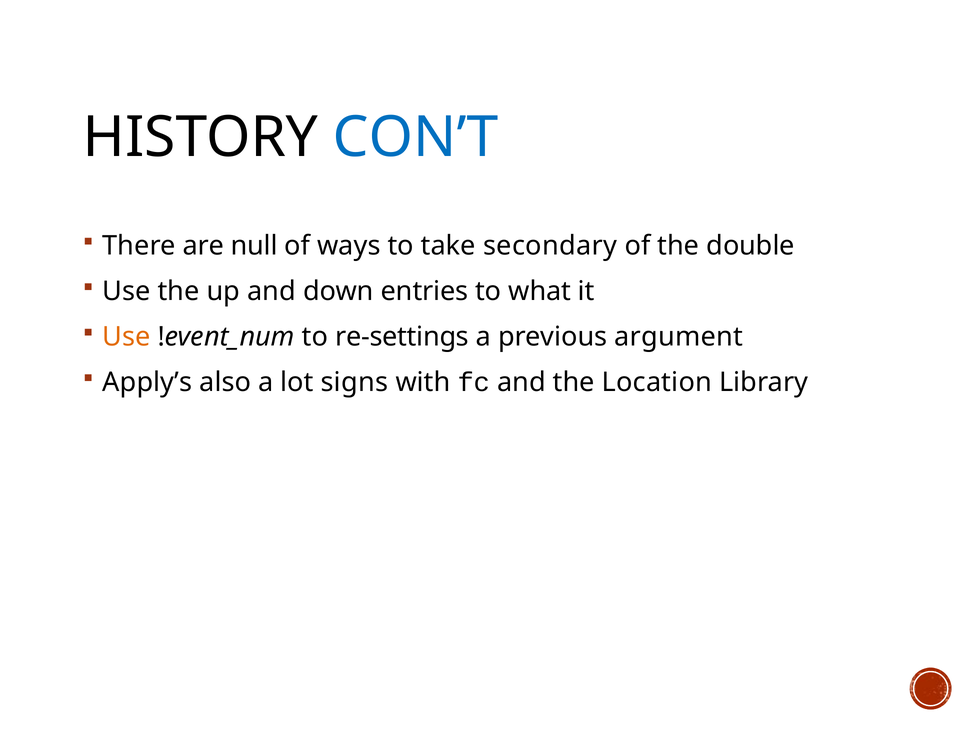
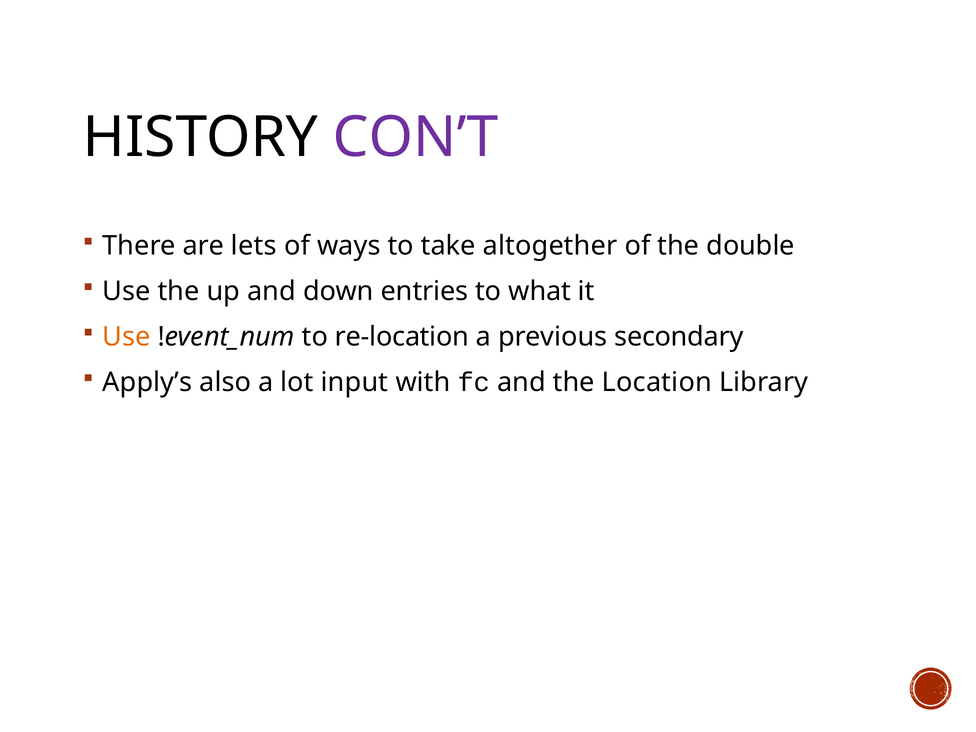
CON’T colour: blue -> purple
null: null -> lets
secondary: secondary -> altogether
re-settings: re-settings -> re-location
argument: argument -> secondary
signs: signs -> input
